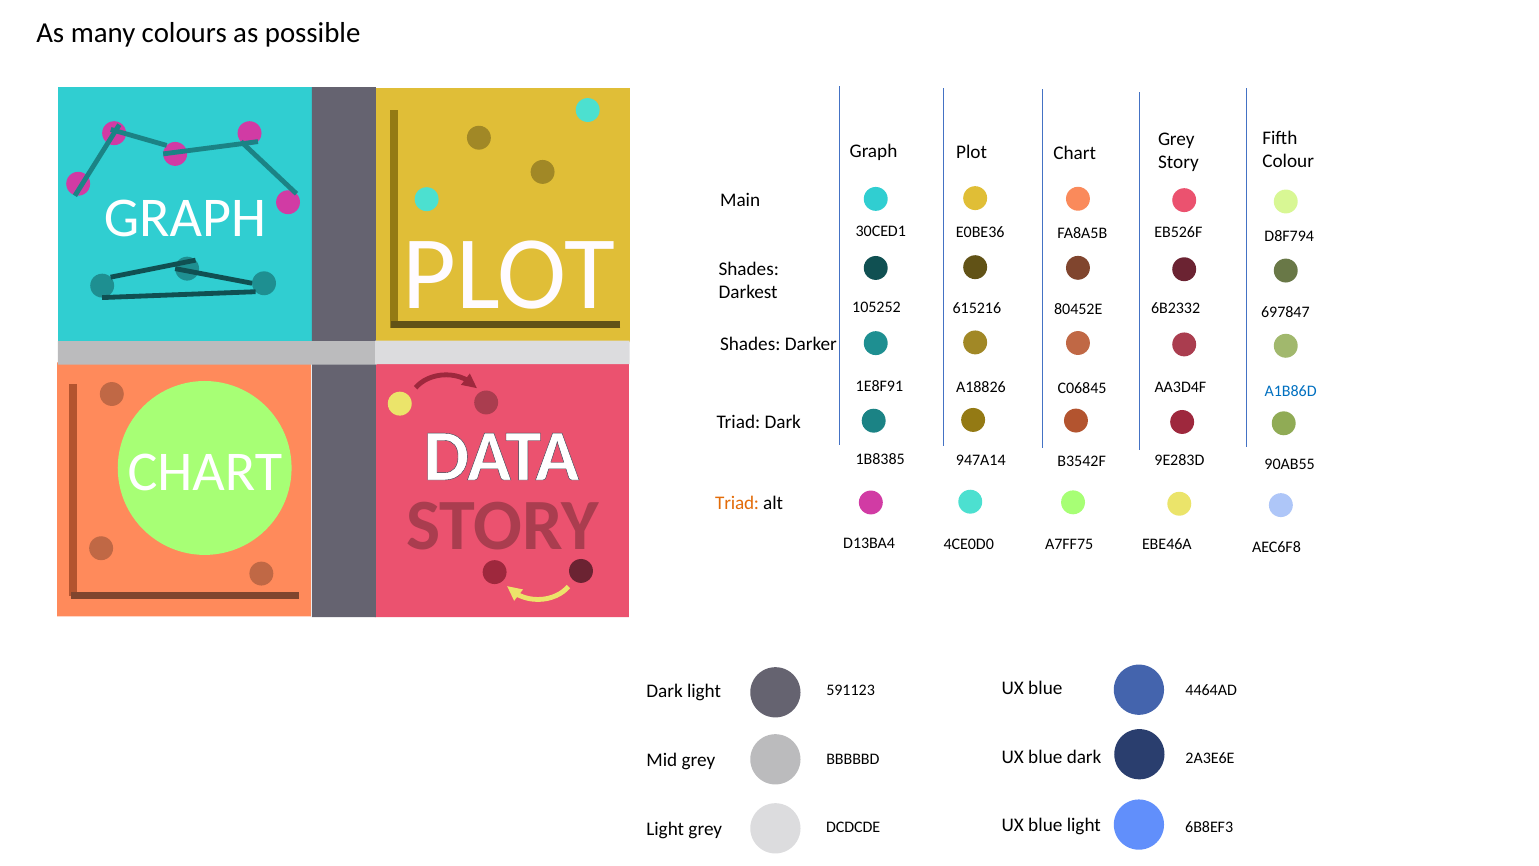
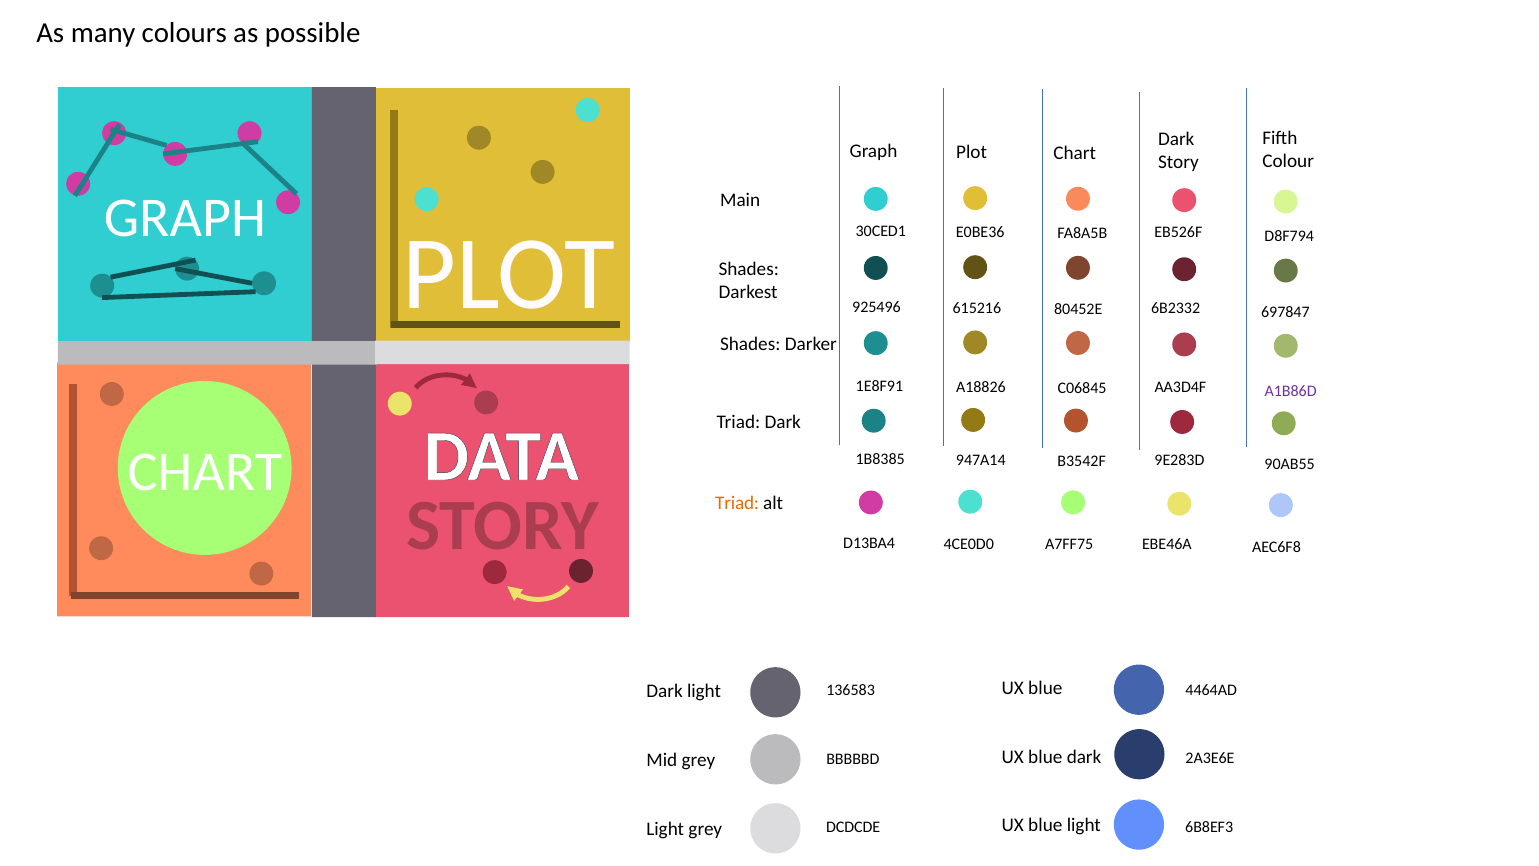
Grey at (1176, 139): Grey -> Dark
105252: 105252 -> 925496
A1B86D colour: blue -> purple
591123: 591123 -> 136583
